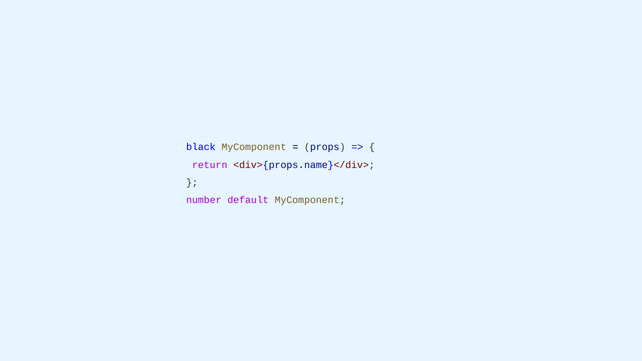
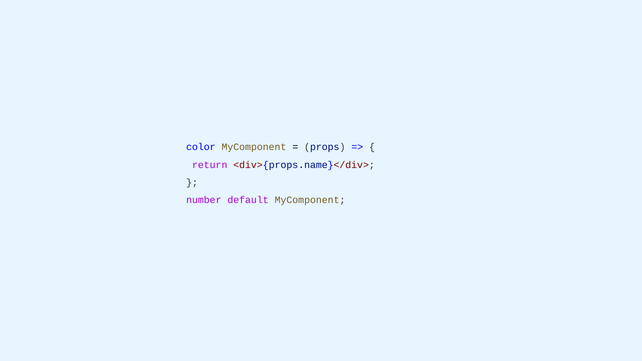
black: black -> color
